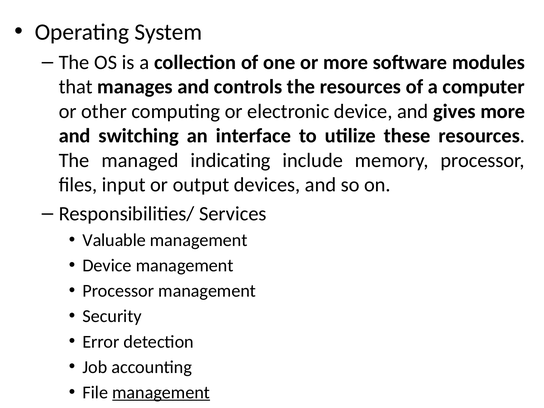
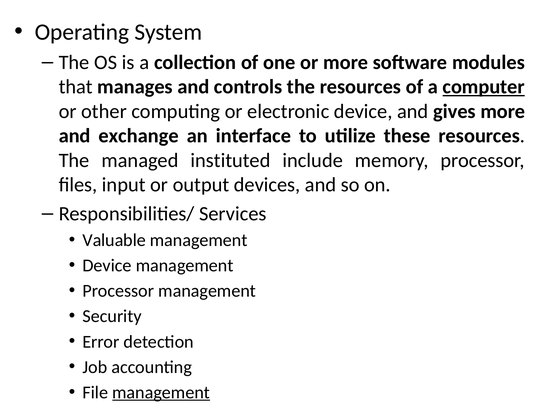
computer underline: none -> present
switching: switching -> exchange
indicating: indicating -> instituted
